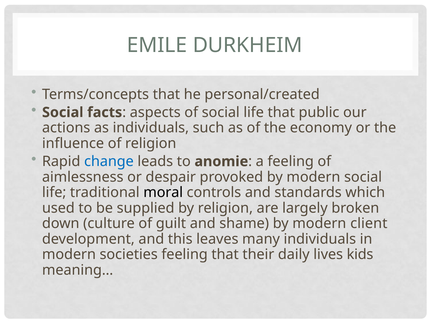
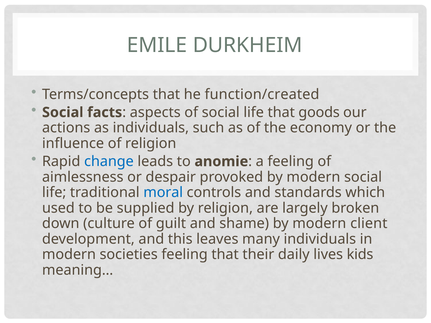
personal/created: personal/created -> function/created
public: public -> goods
moral colour: black -> blue
